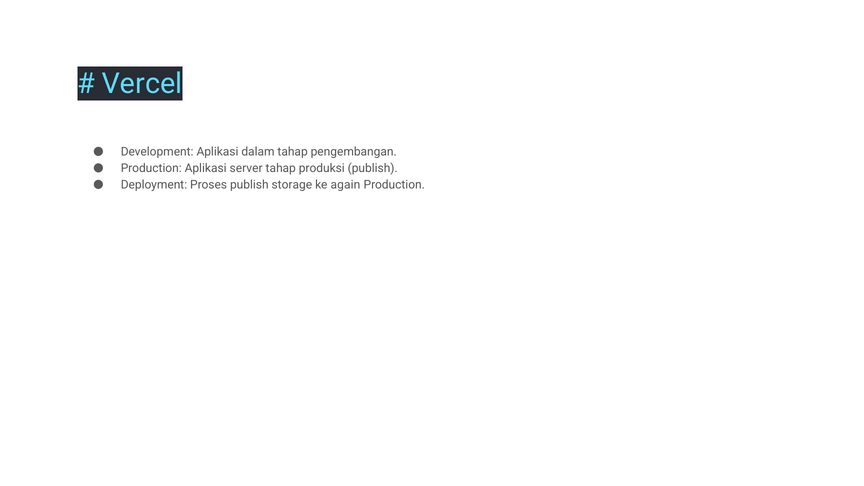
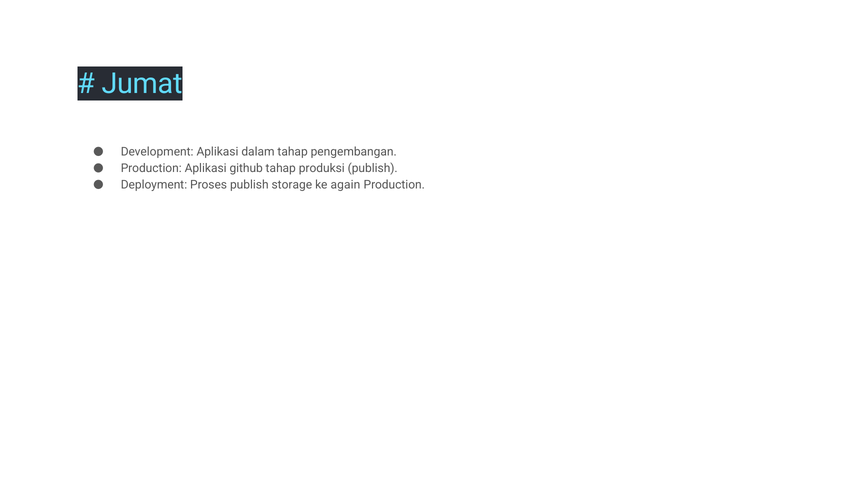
Vercel: Vercel -> Jumat
server: server -> github
